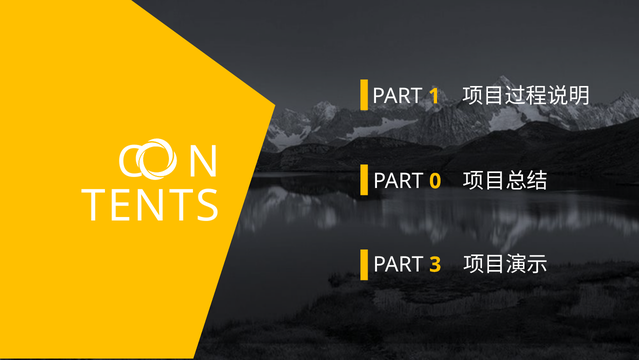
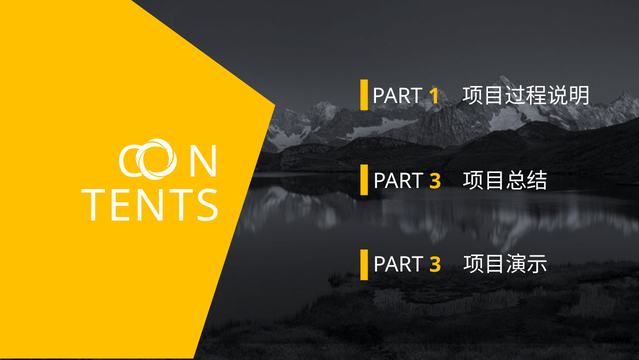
0 at (435, 181): 0 -> 3
